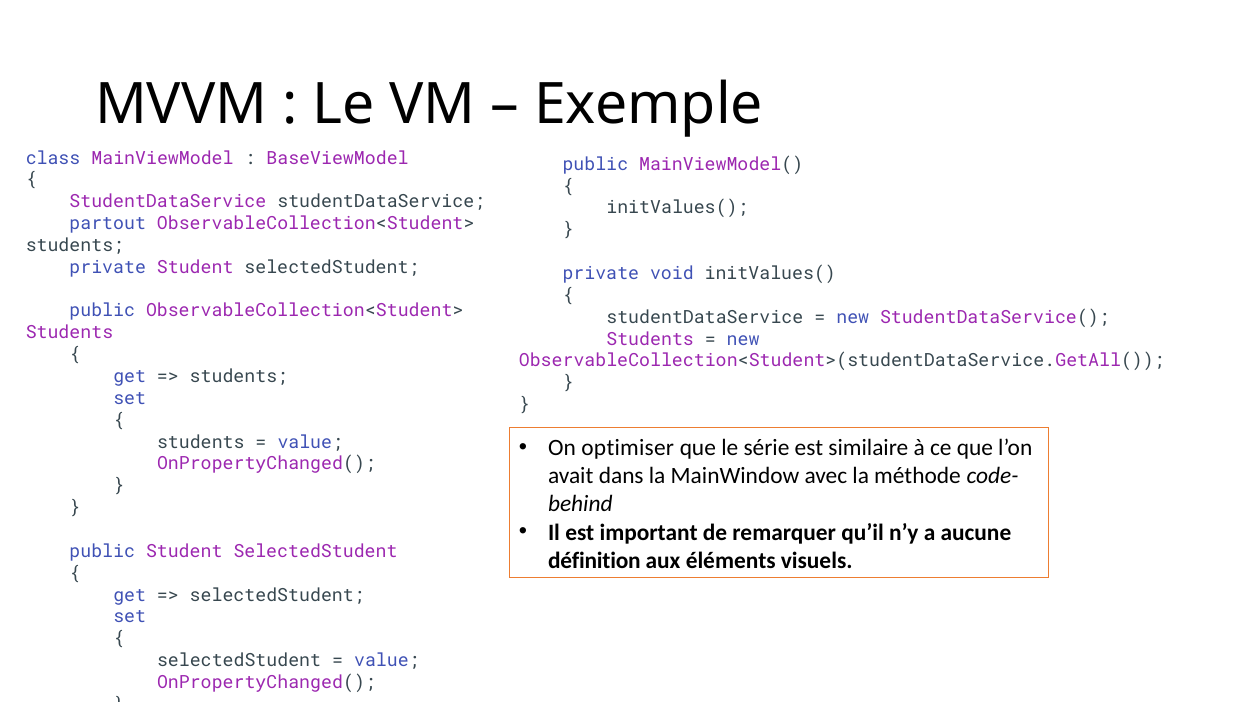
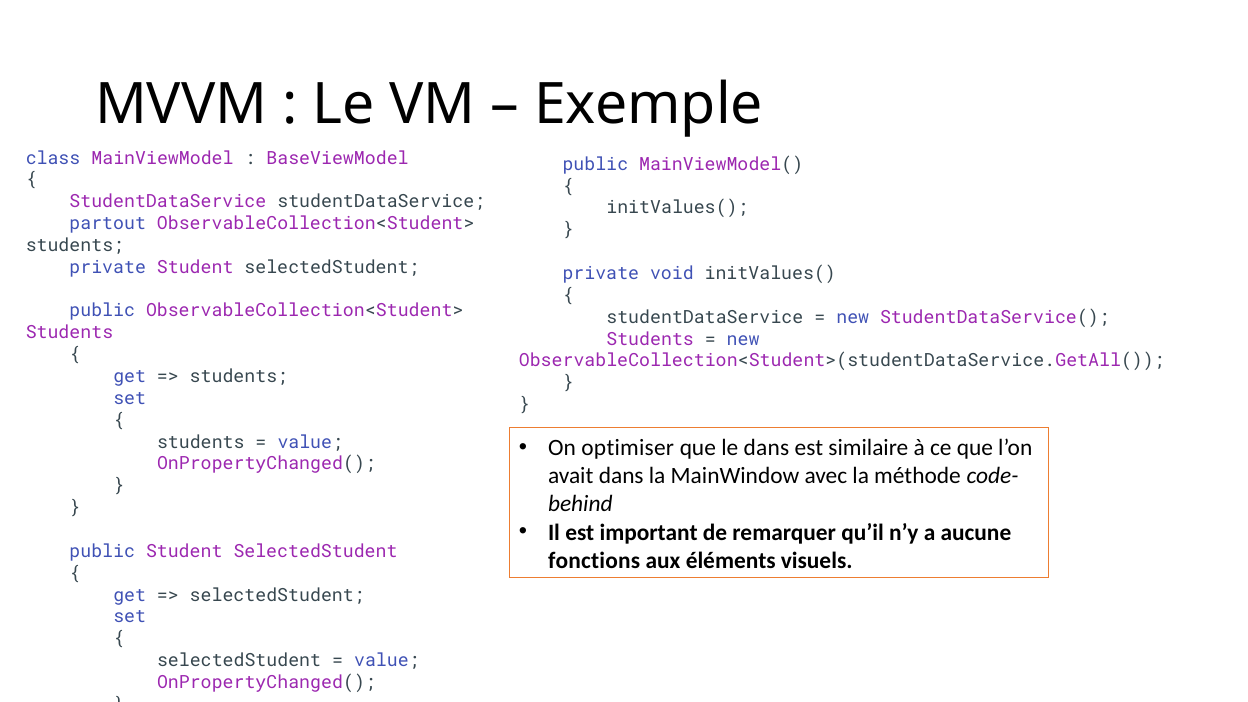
le série: série -> dans
définition: définition -> fonctions
